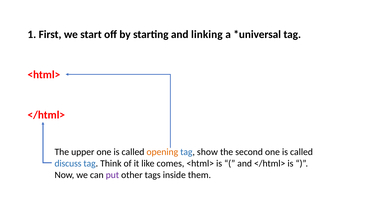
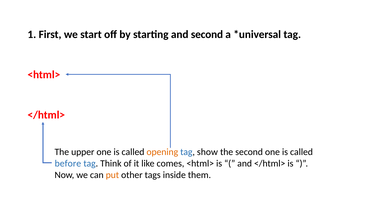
and linking: linking -> second
discuss: discuss -> before
put colour: purple -> orange
